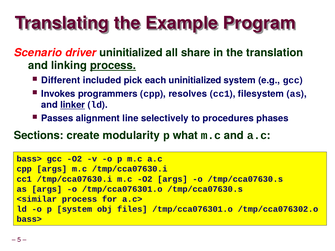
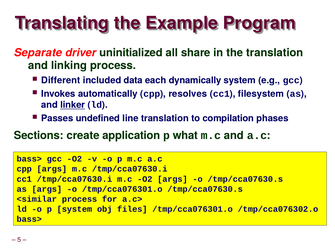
Scenario: Scenario -> Separate
process at (113, 66) underline: present -> none
pick: pick -> data
each uninitialized: uninitialized -> dynamically
programmers: programmers -> automatically
alignment: alignment -> undefined
line selectively: selectively -> translation
procedures: procedures -> compilation
modularity: modularity -> application
